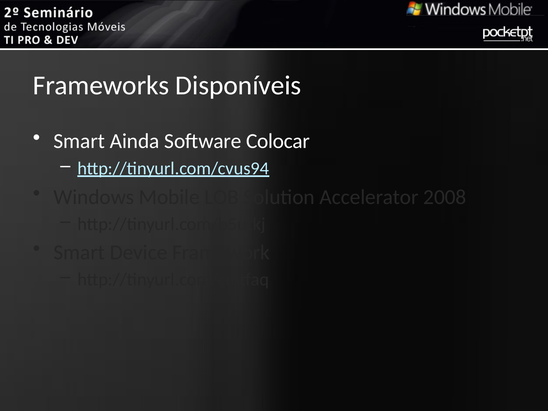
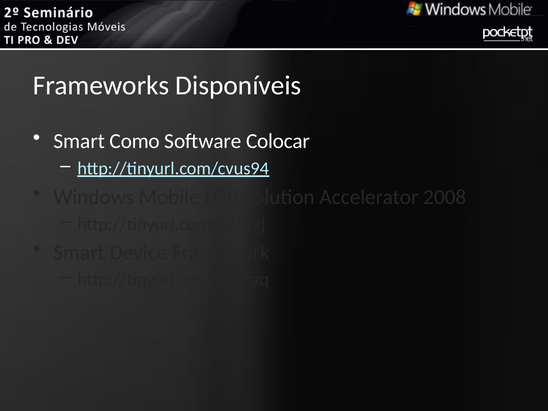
Ainda: Ainda -> Como
